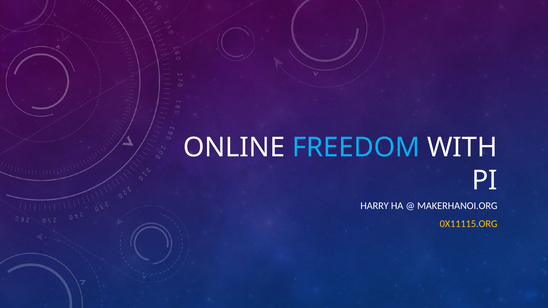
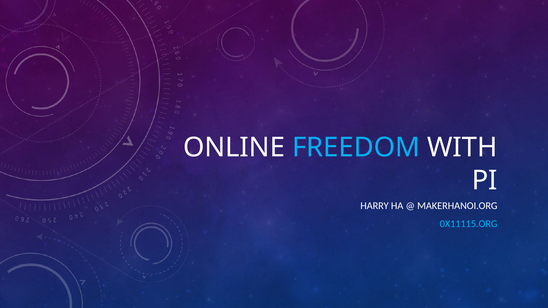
0X11115.ORG colour: yellow -> light blue
